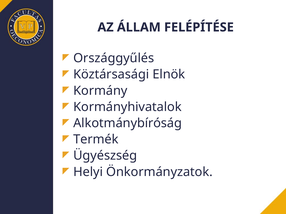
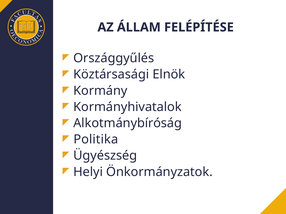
Termék: Termék -> Politika
